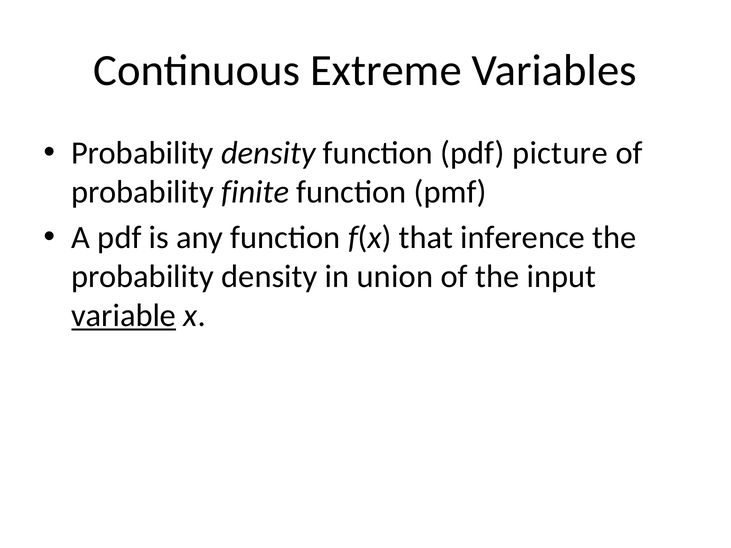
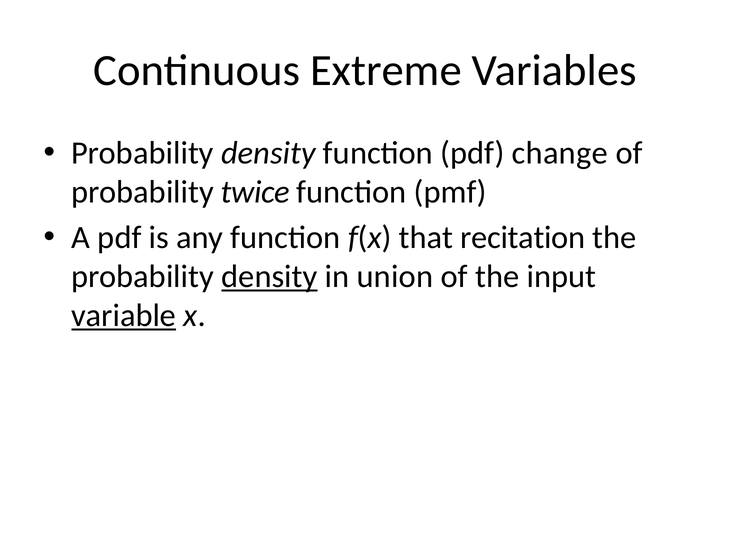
picture: picture -> change
finite: finite -> twice
inference: inference -> recitation
density at (269, 277) underline: none -> present
